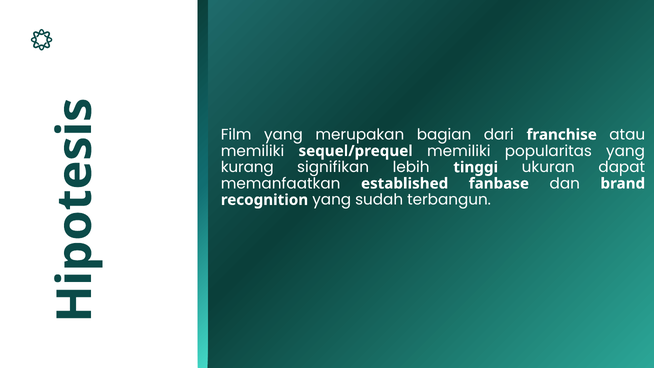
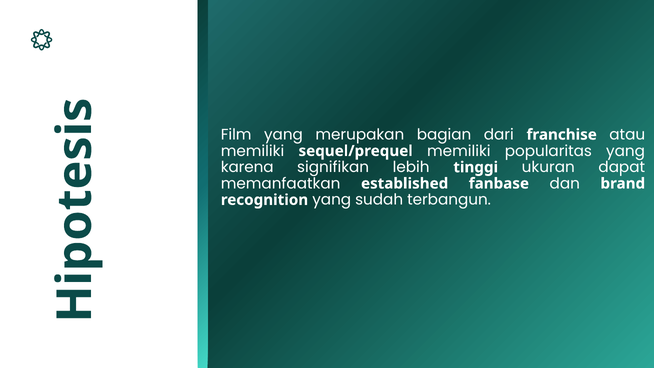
kurang: kurang -> karena
